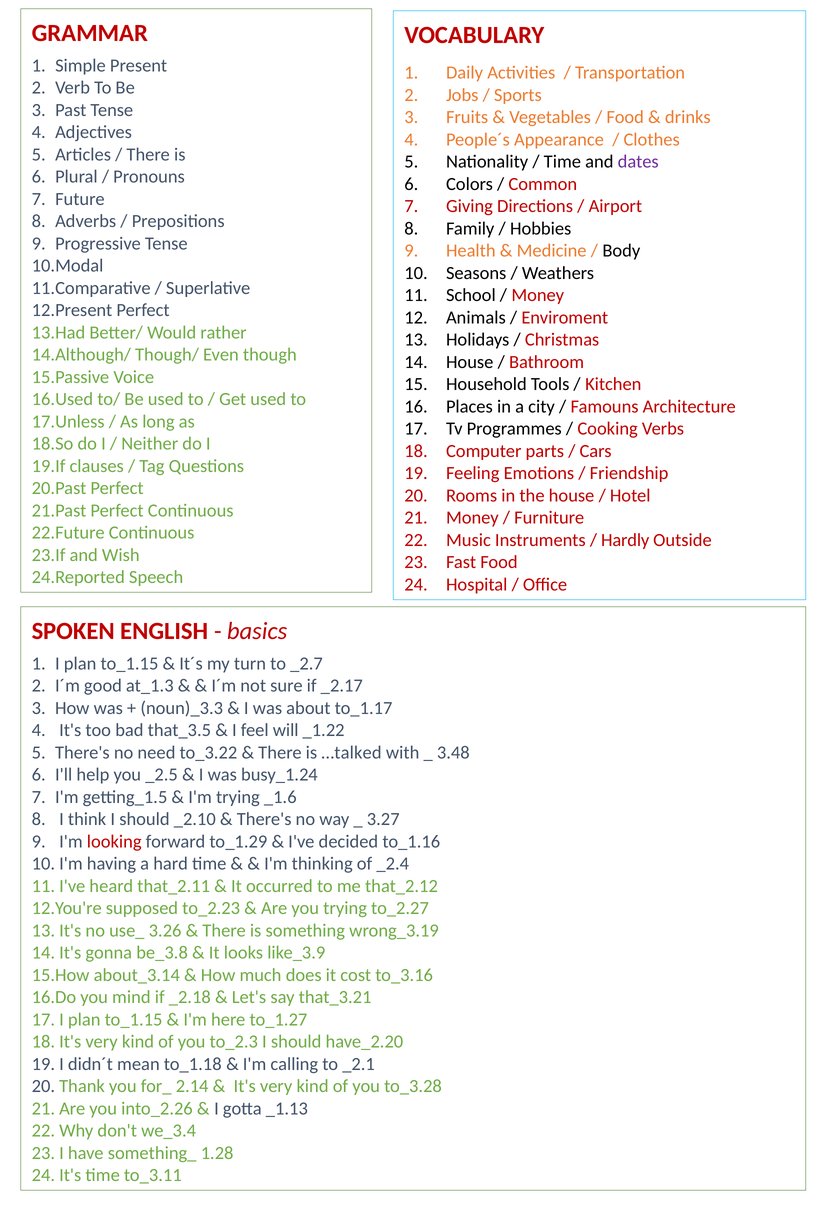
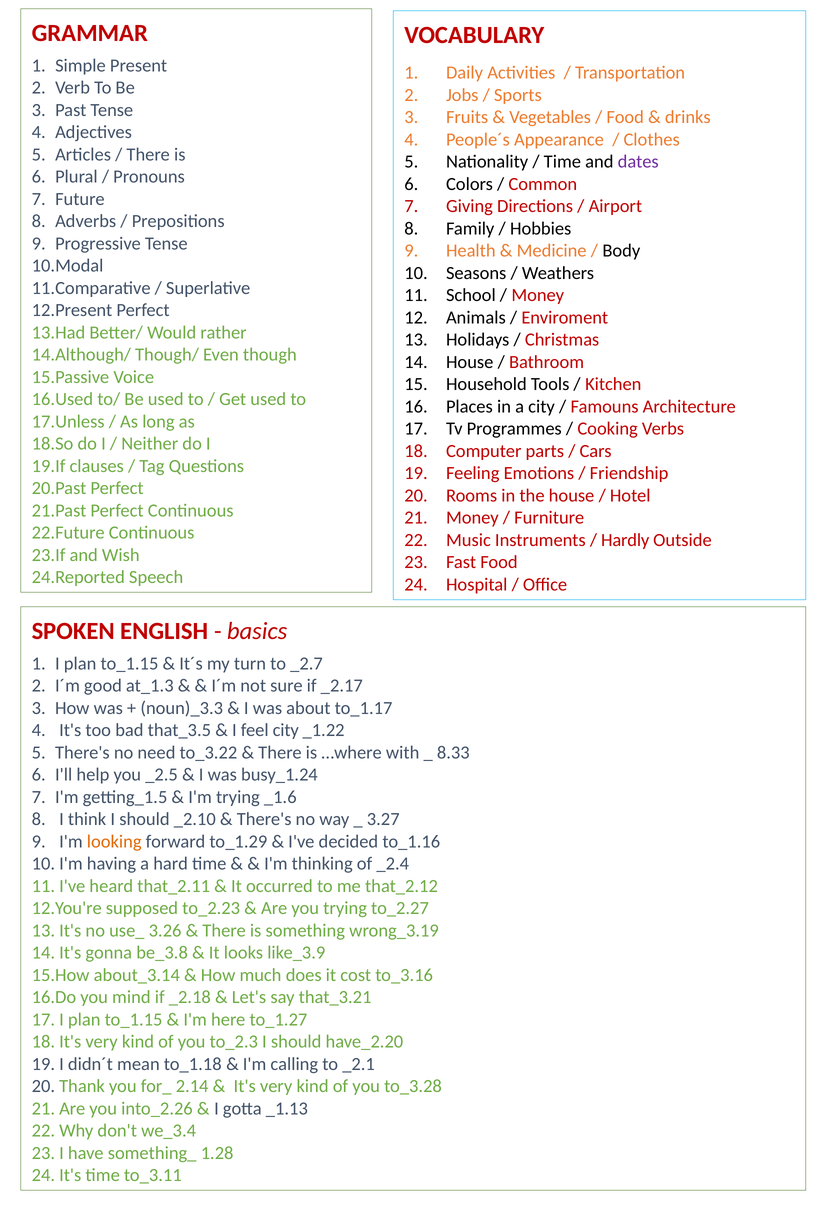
feel will: will -> city
…talked: …talked -> …where
3.48: 3.48 -> 8.33
looking colour: red -> orange
